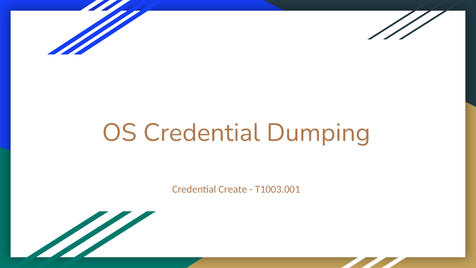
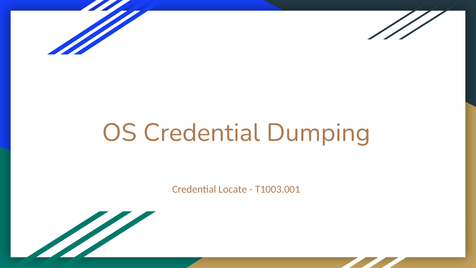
Create: Create -> Locate
